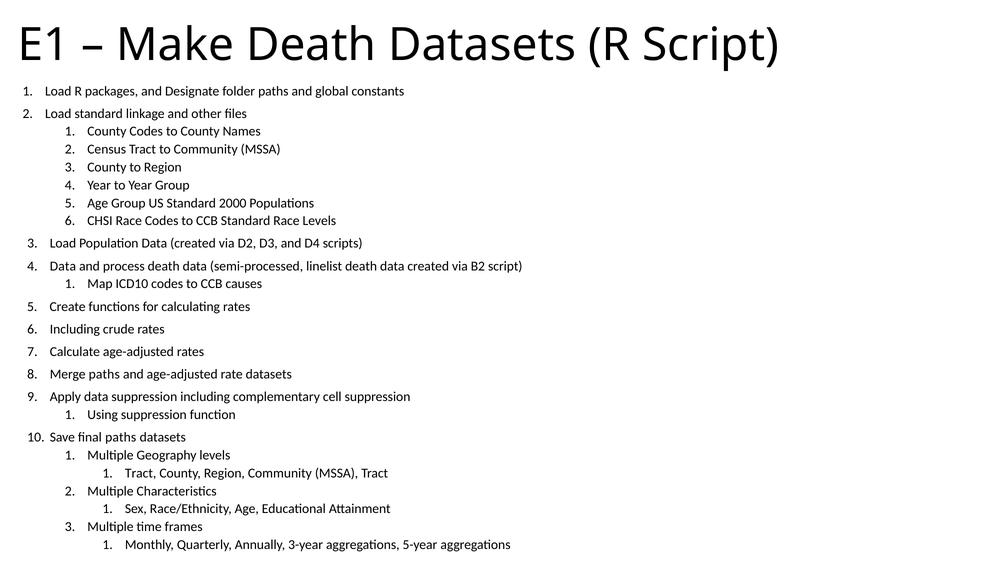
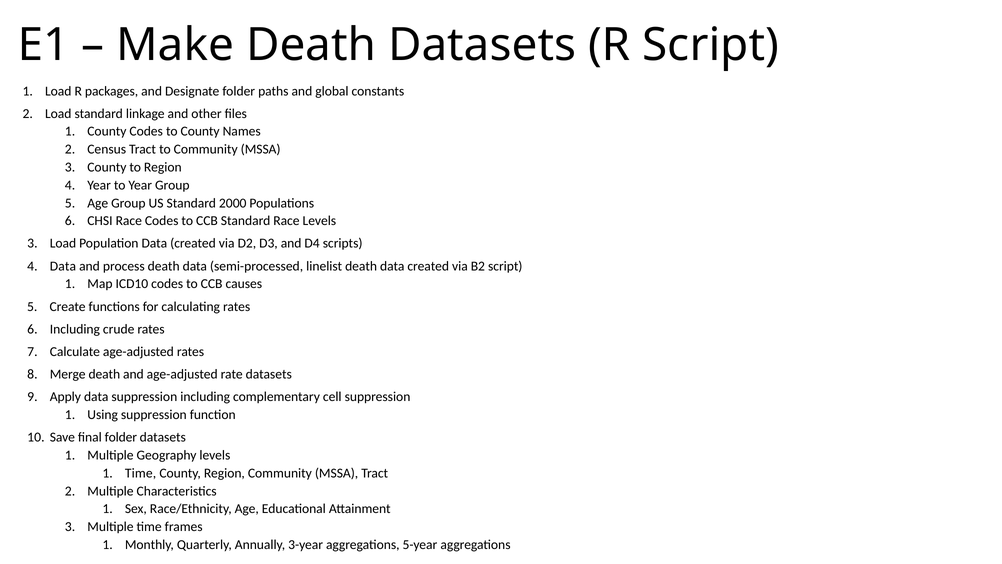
Merge paths: paths -> death
final paths: paths -> folder
Tract at (141, 473): Tract -> Time
